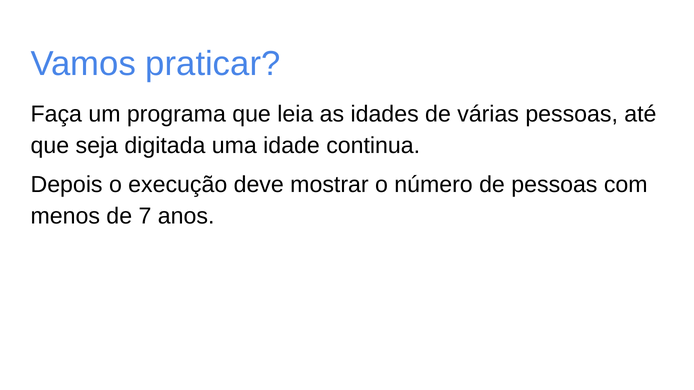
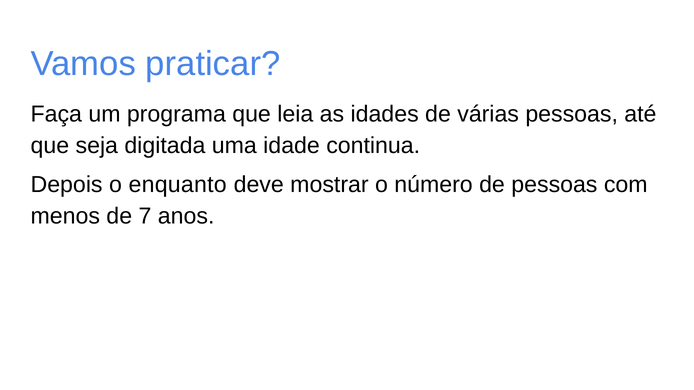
execução: execução -> enquanto
